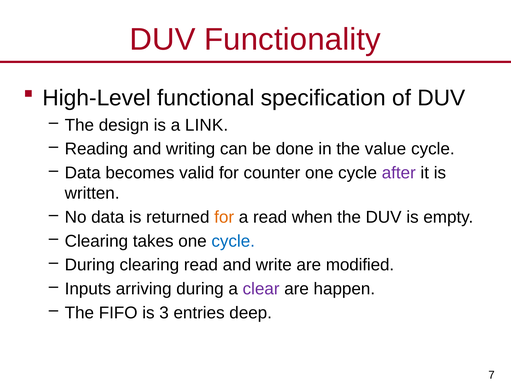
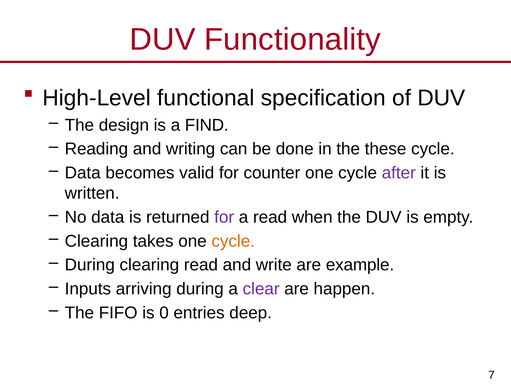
LINK: LINK -> FIND
value: value -> these
for at (224, 217) colour: orange -> purple
cycle at (233, 241) colour: blue -> orange
modified: modified -> example
3: 3 -> 0
